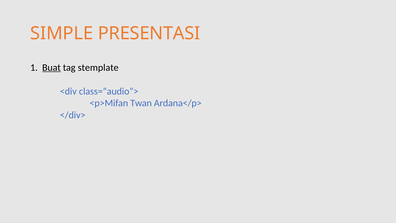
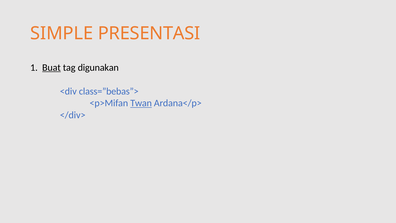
stemplate: stemplate -> digunakan
class=”audio”>: class=”audio”> -> class=”bebas”>
Twan underline: none -> present
